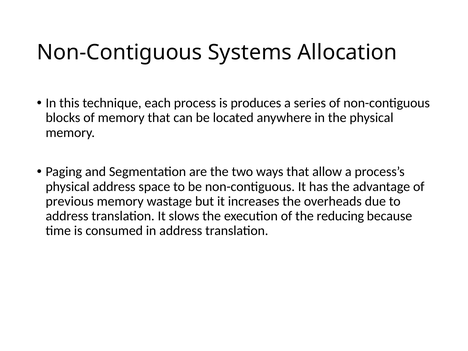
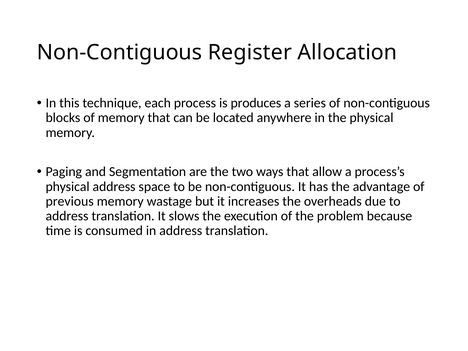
Systems: Systems -> Register
reducing: reducing -> problem
